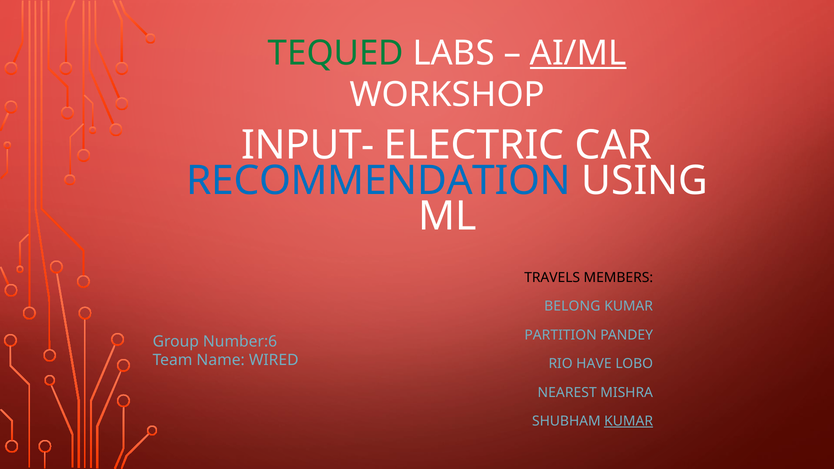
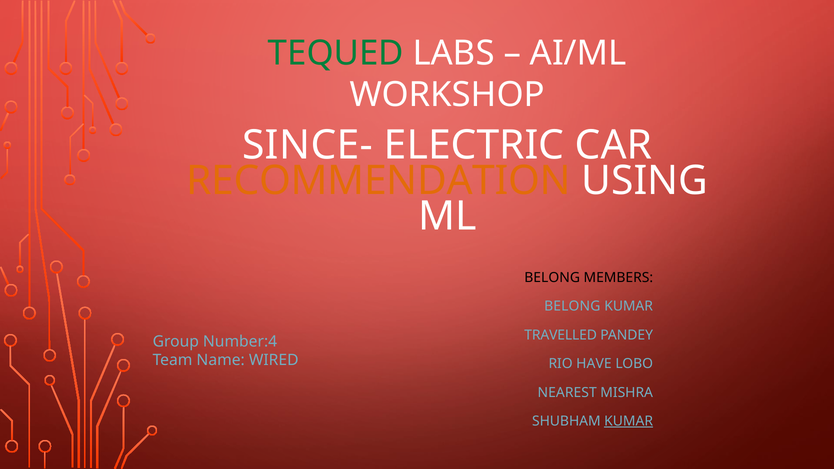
AI/ML underline: present -> none
INPUT-: INPUT- -> SINCE-
RECOMMENDATION colour: blue -> orange
TRAVELS at (552, 278): TRAVELS -> BELONG
PARTITION: PARTITION -> TRAVELLED
Number:6: Number:6 -> Number:4
